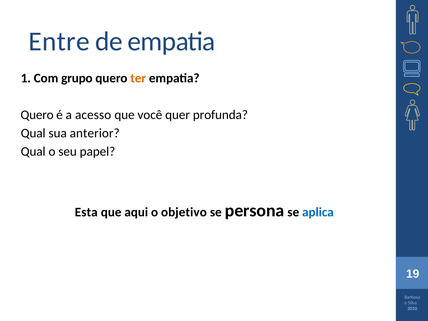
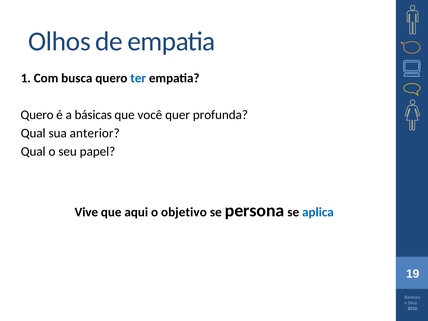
Entre: Entre -> Olhos
grupo: grupo -> busca
ter colour: orange -> blue
acesso: acesso -> básicas
Esta: Esta -> Vive
